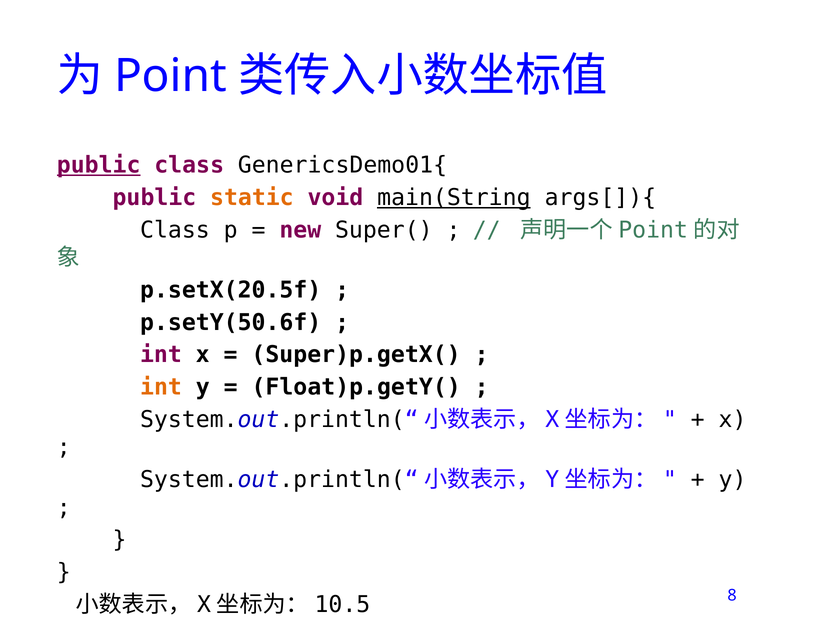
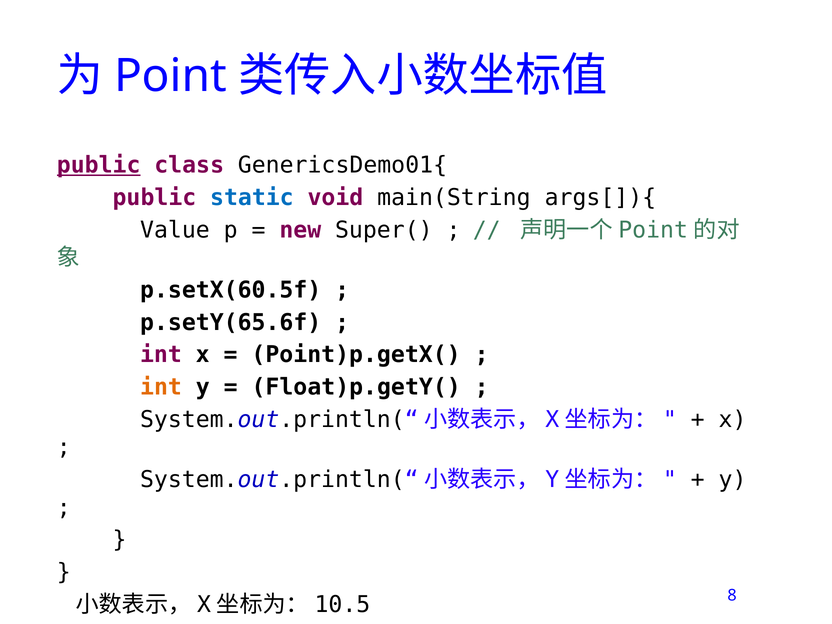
static colour: orange -> blue
main(String underline: present -> none
Class at (175, 230): Class -> Value
p.setX(20.5f: p.setX(20.5f -> p.setX(60.5f
p.setY(50.6f: p.setY(50.6f -> p.setY(65.6f
Super)p.getX(: Super)p.getX( -> Point)p.getX(
